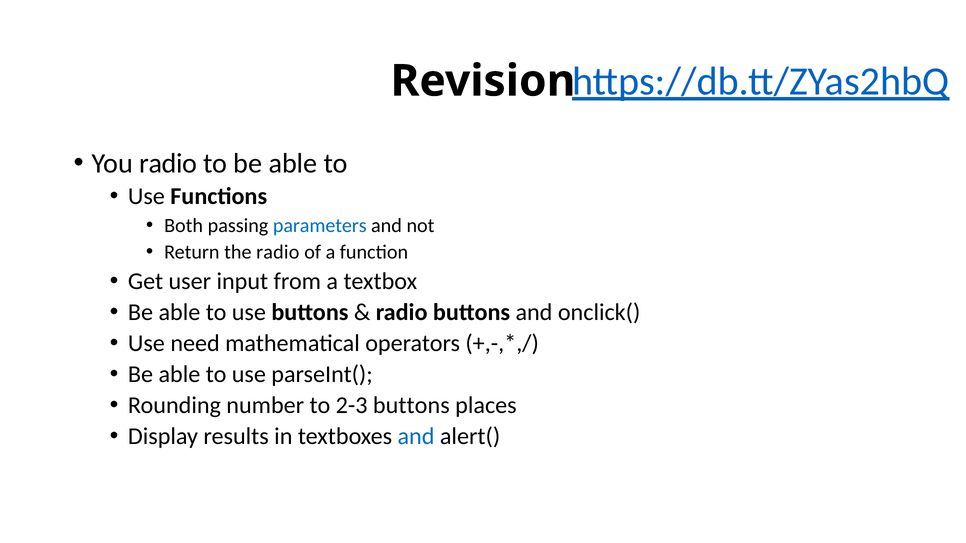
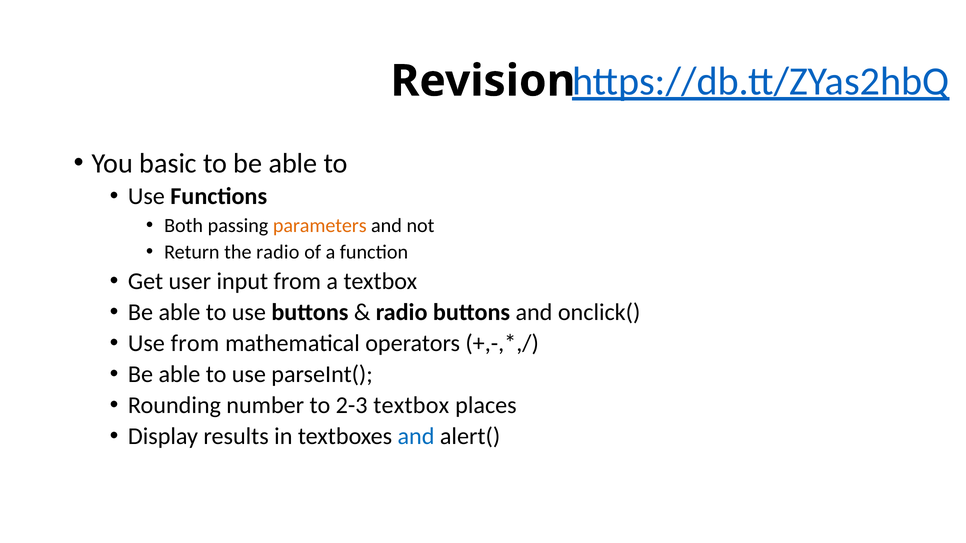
You radio: radio -> basic
parameters colour: blue -> orange
Use need: need -> from
2-3 buttons: buttons -> textbox
